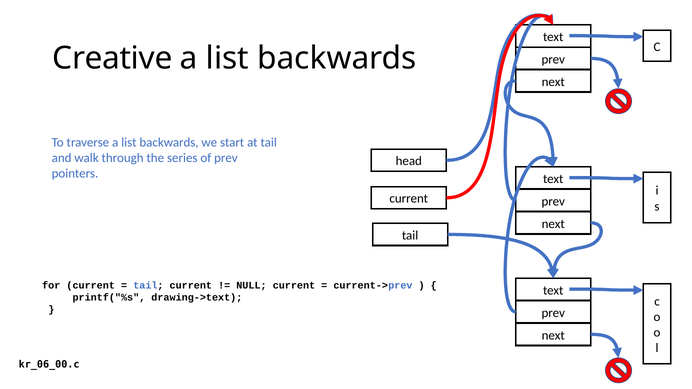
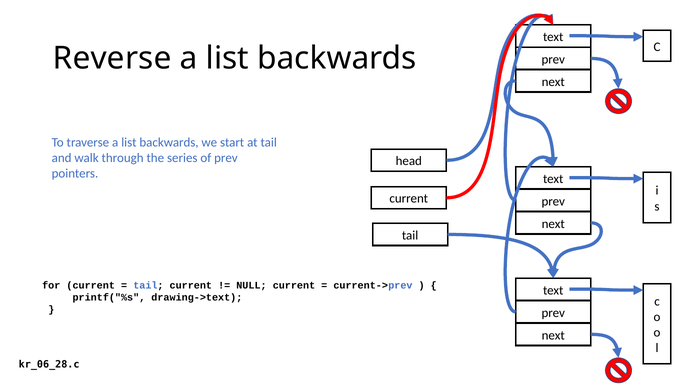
Creative: Creative -> Reverse
kr_06_00.c: kr_06_00.c -> kr_06_28.c
